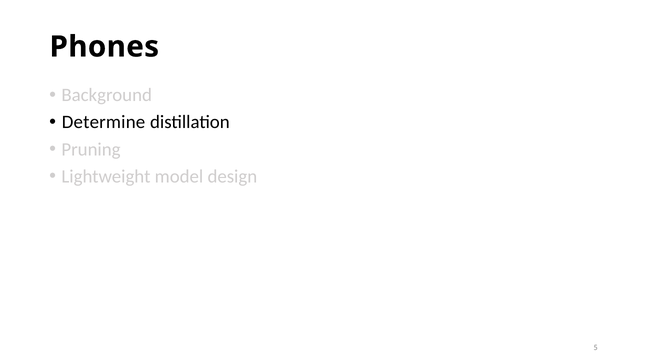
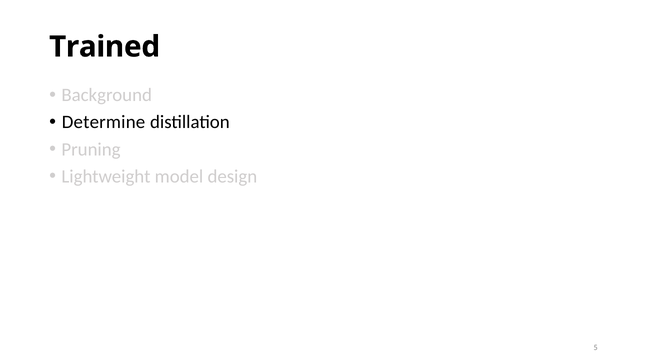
Phones: Phones -> Trained
